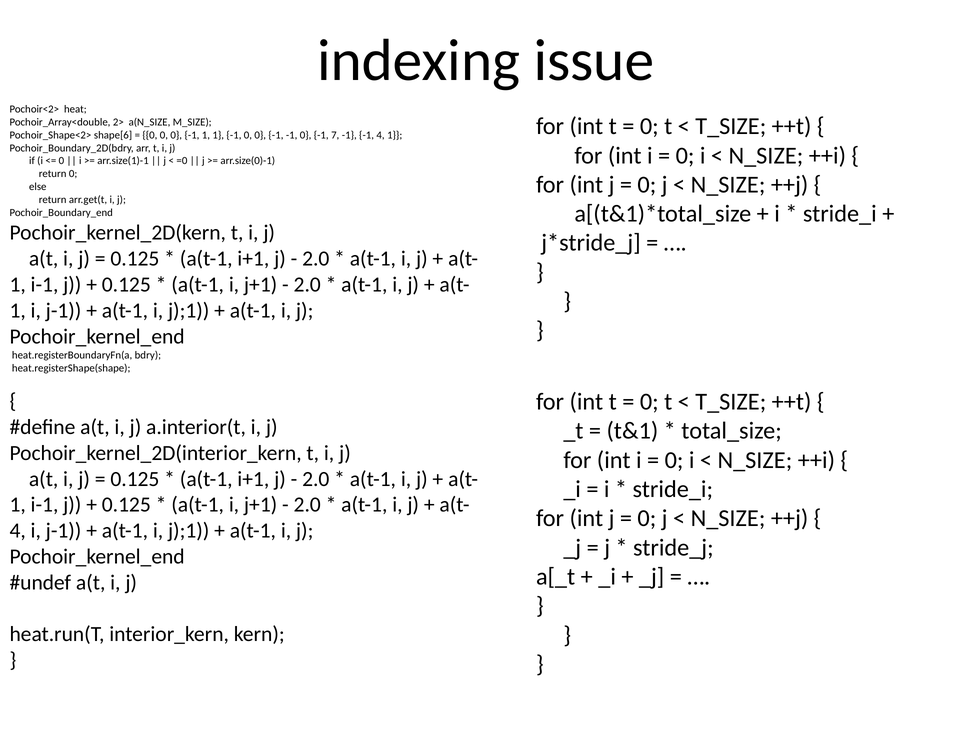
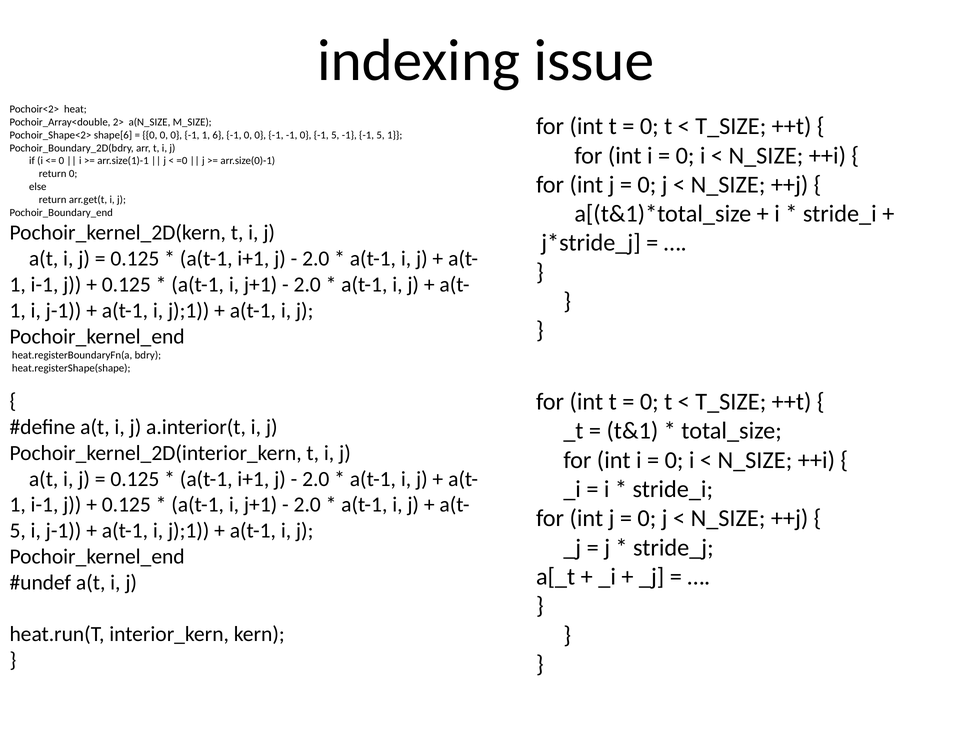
1 1: 1 -> 6
0 -1 7: 7 -> 5
-1 -1 4: 4 -> 5
4 at (18, 531): 4 -> 5
